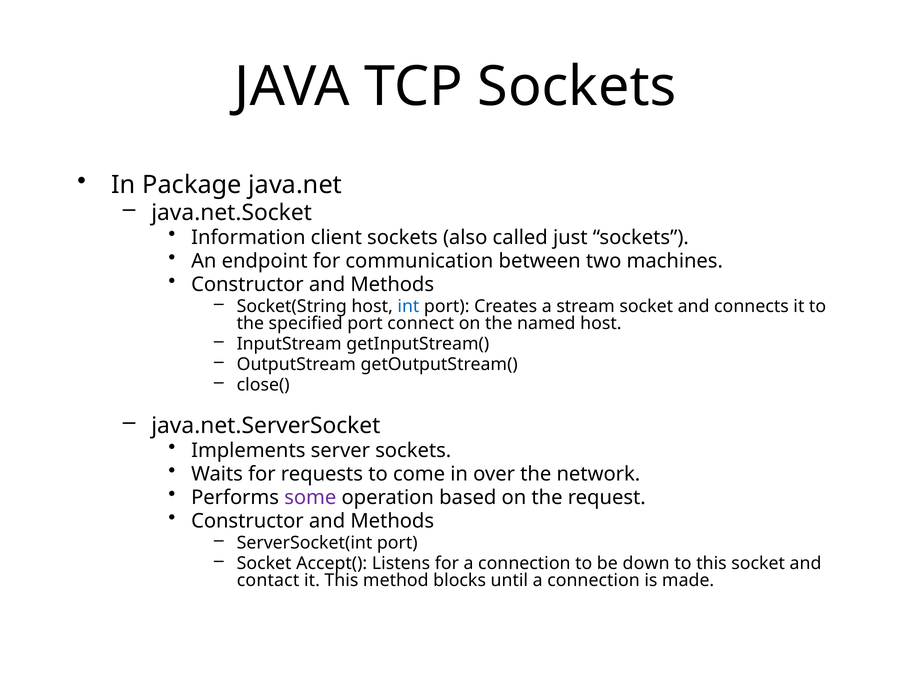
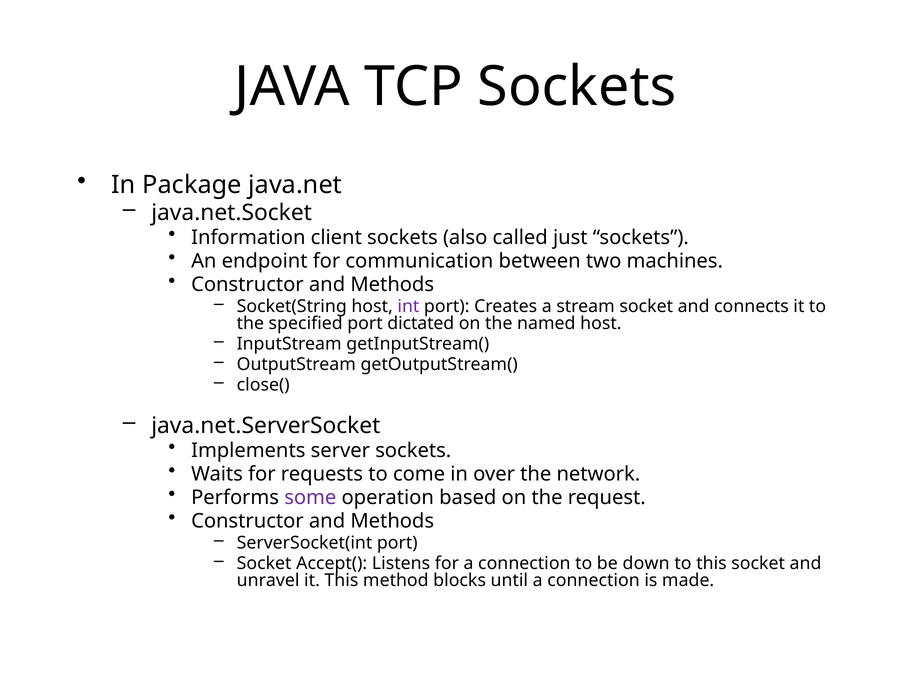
int colour: blue -> purple
connect: connect -> dictated
contact: contact -> unravel
